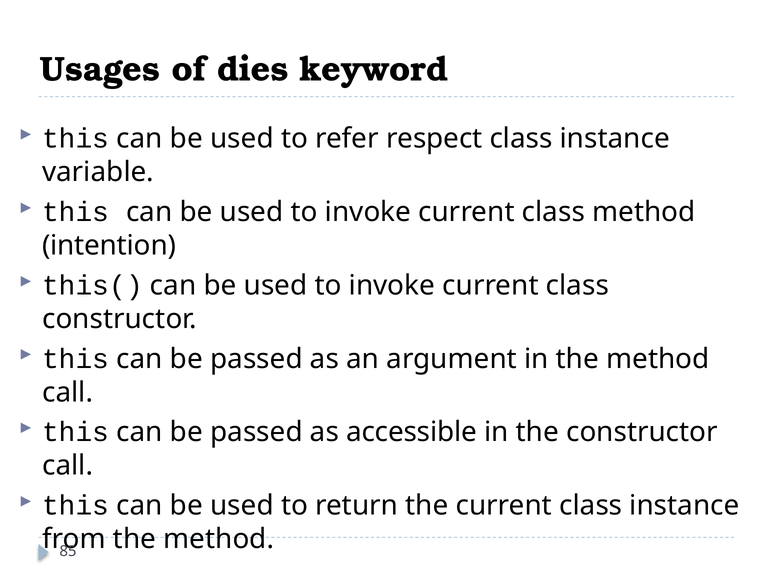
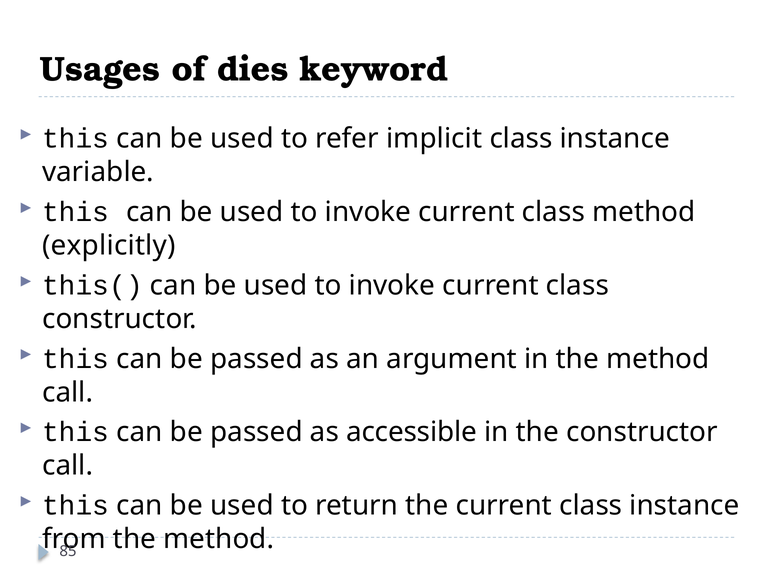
respect: respect -> implicit
intention: intention -> explicitly
